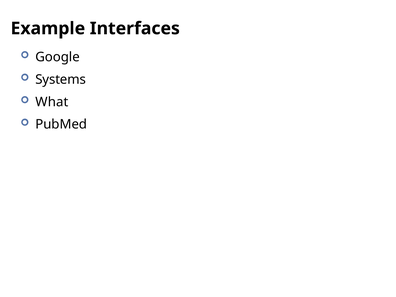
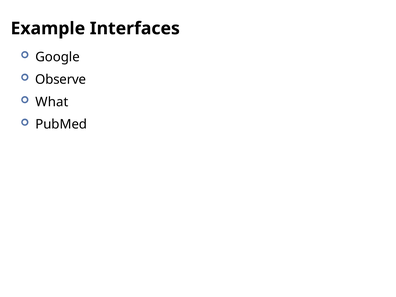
Systems: Systems -> Observe
